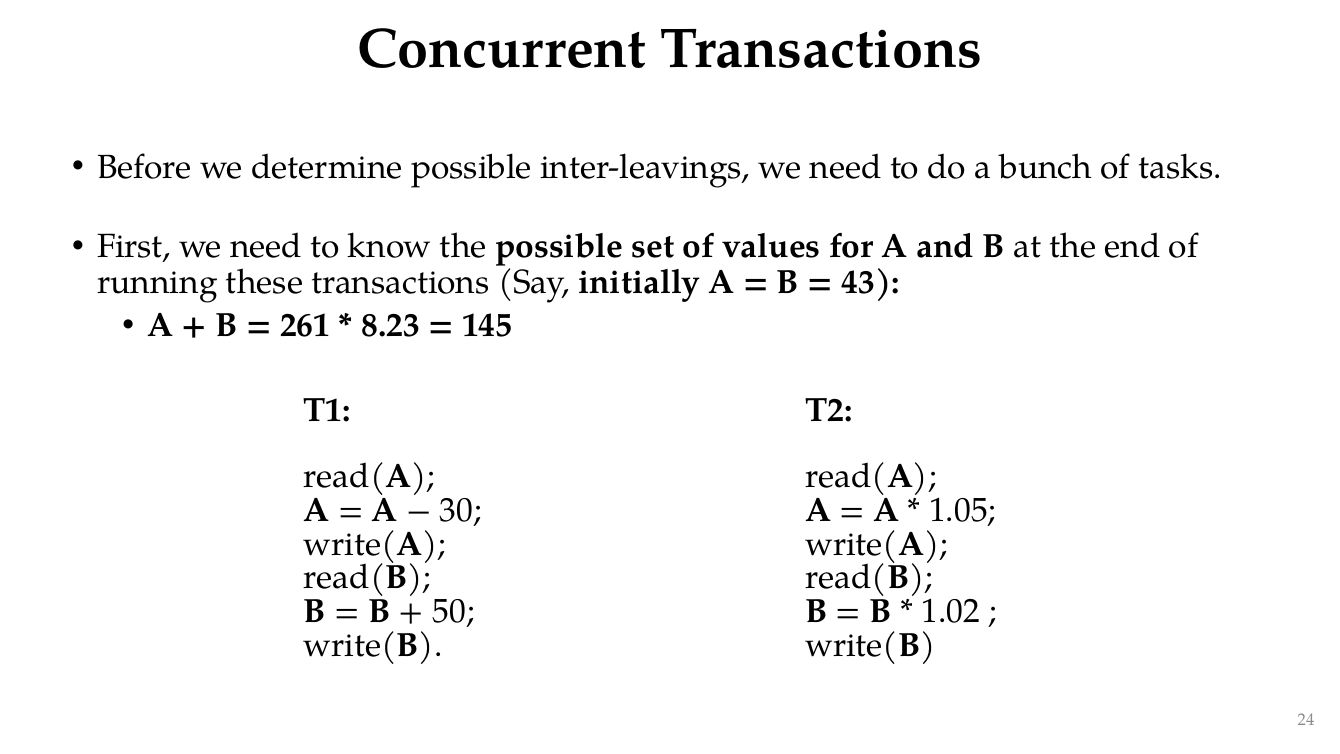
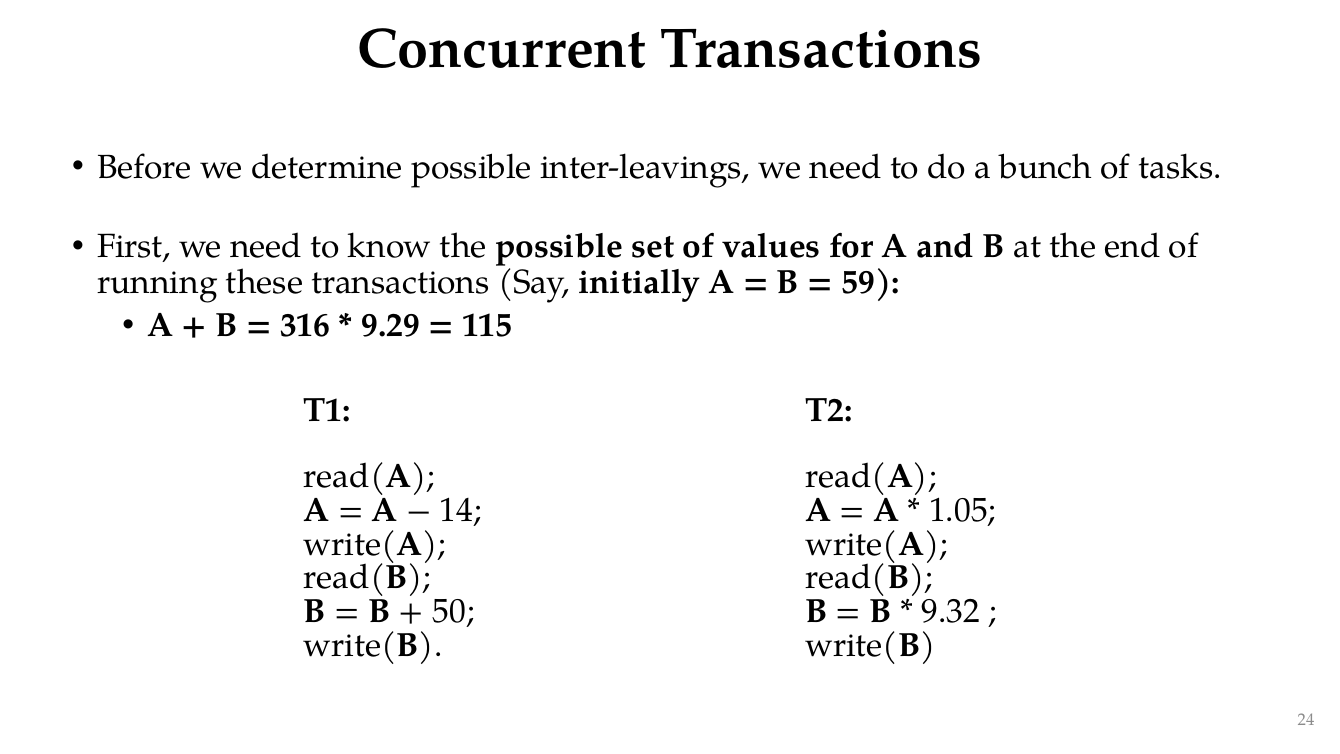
43: 43 -> 59
261: 261 -> 316
8.23: 8.23 -> 9.29
145: 145 -> 115
30: 30 -> 14
1.02: 1.02 -> 9.32
